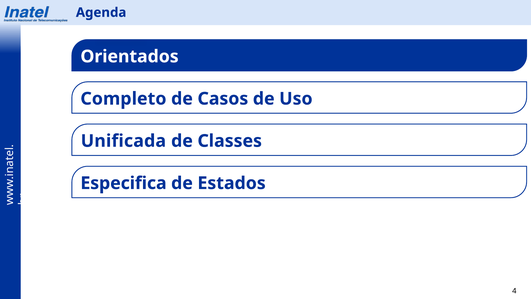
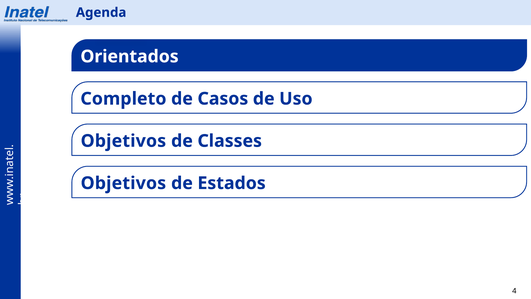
Unificada at (123, 141): Unificada -> Objetivos
Especifica at (123, 183): Especifica -> Objetivos
